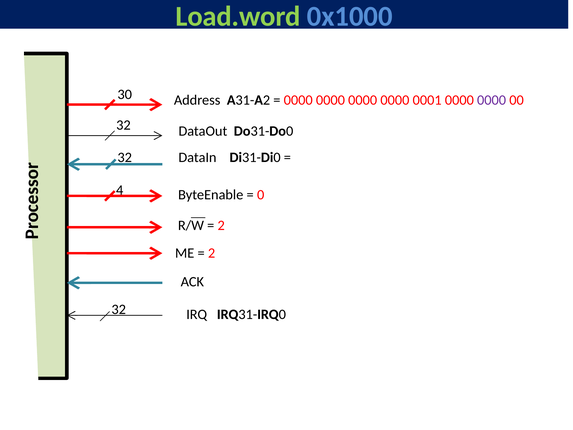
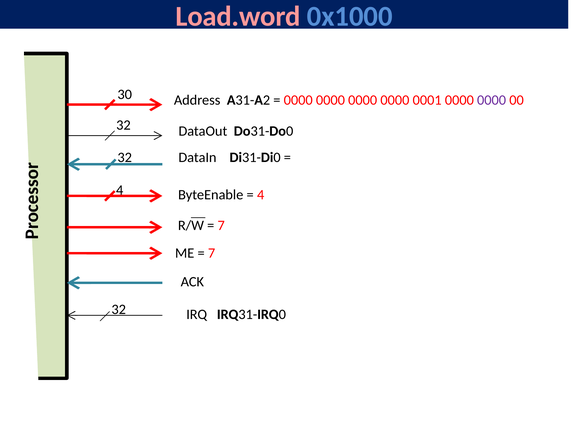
Load.word colour: light green -> pink
0 at (261, 195): 0 -> 4
2 at (221, 225): 2 -> 7
2 at (212, 253): 2 -> 7
